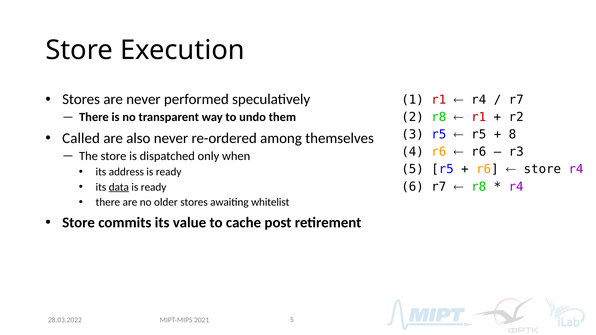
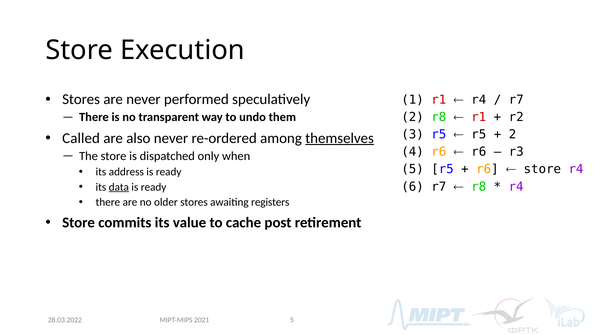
8 at (512, 135): 8 -> 2
themselves underline: none -> present
whitelist: whitelist -> registers
